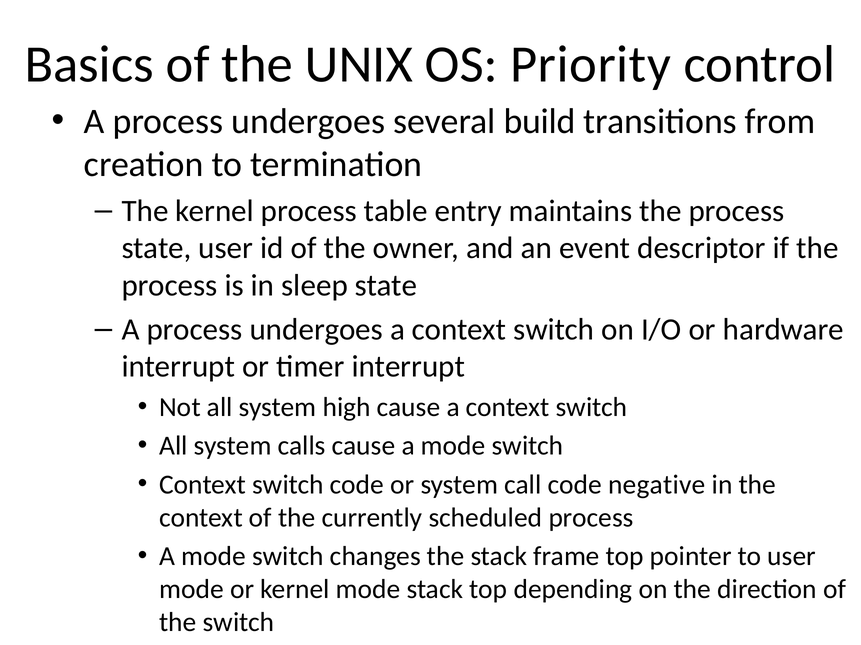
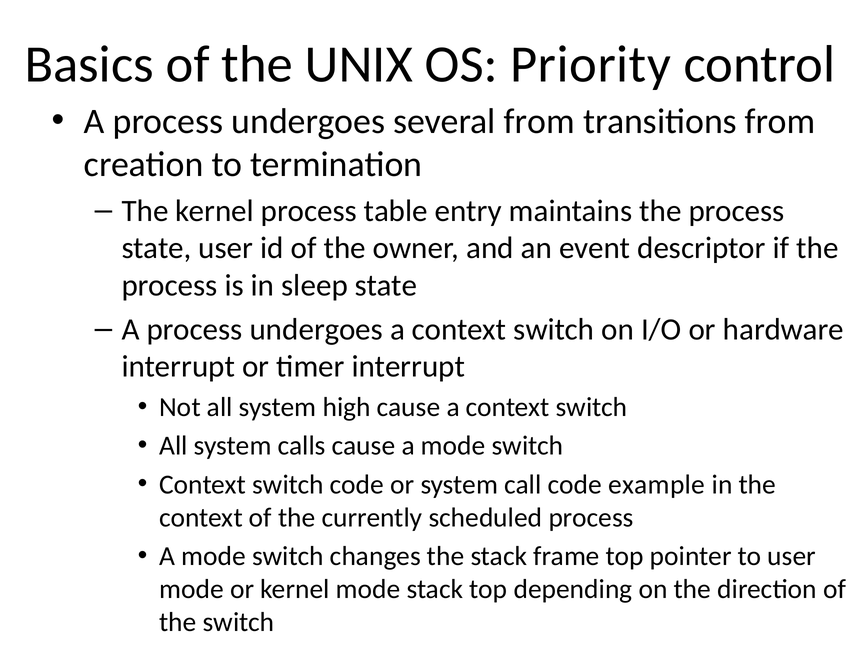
several build: build -> from
negative: negative -> example
